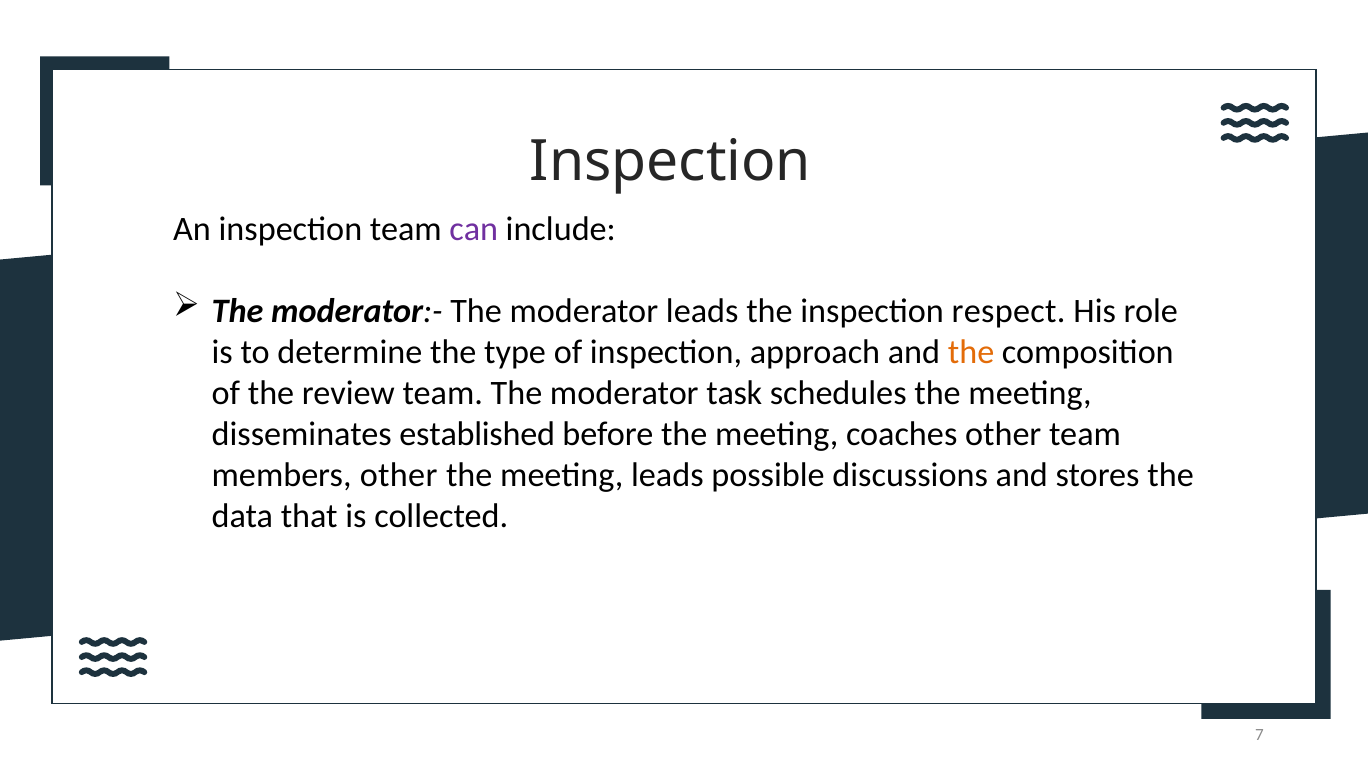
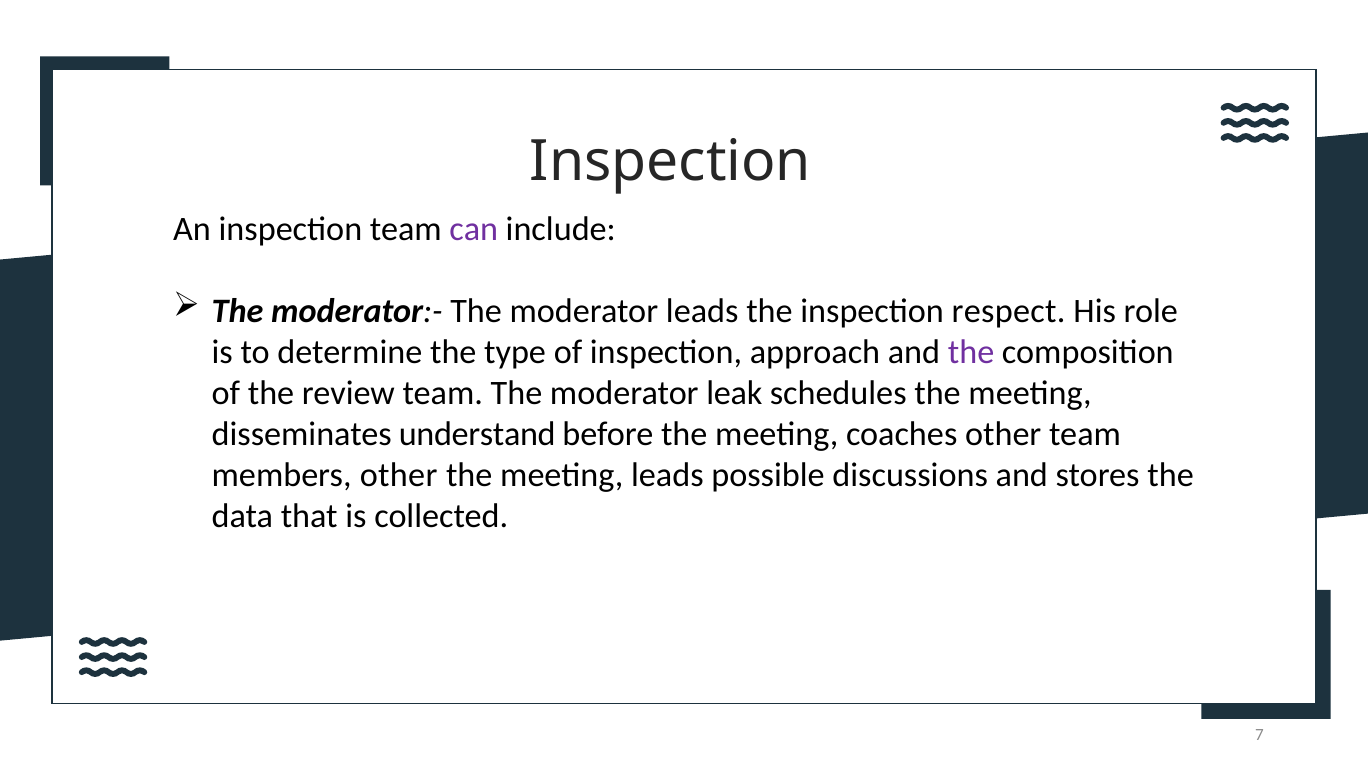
the at (971, 352) colour: orange -> purple
task: task -> leak
established: established -> understand
